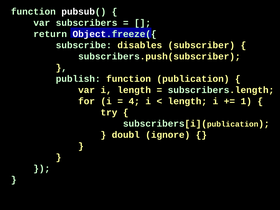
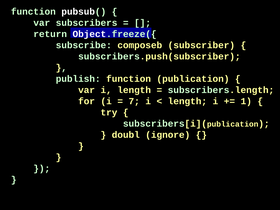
disables: disables -> composeb
4: 4 -> 7
